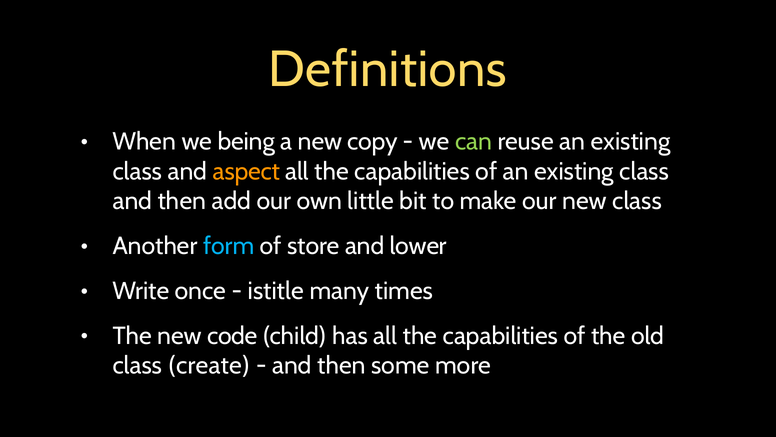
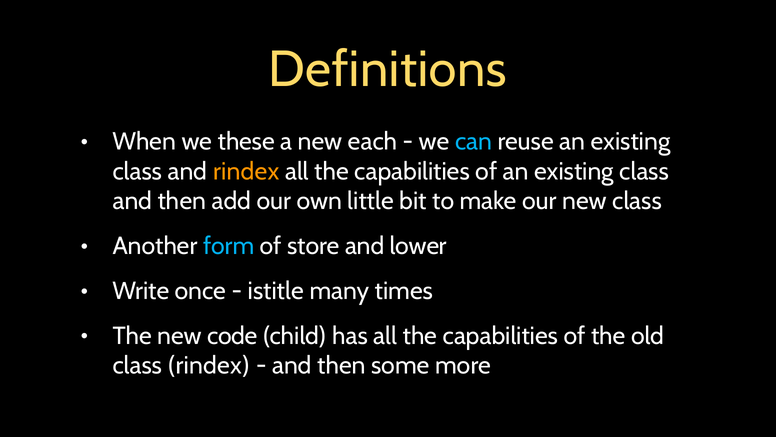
being: being -> these
copy: copy -> each
can colour: light green -> light blue
and aspect: aspect -> rindex
class create: create -> rindex
